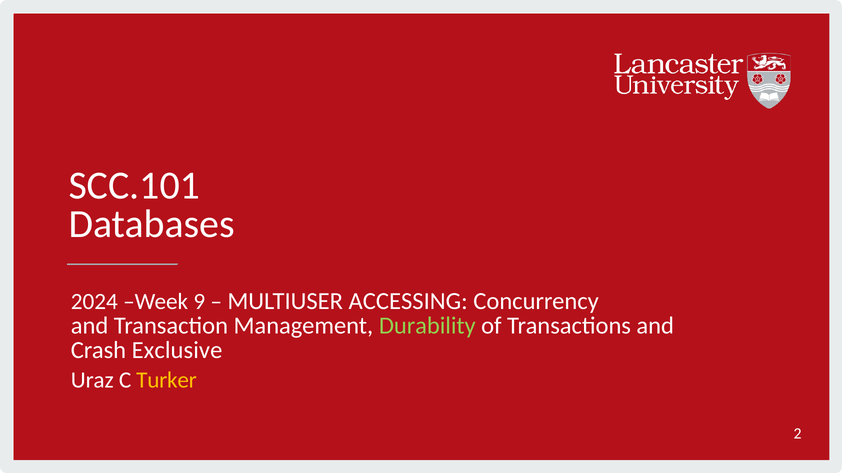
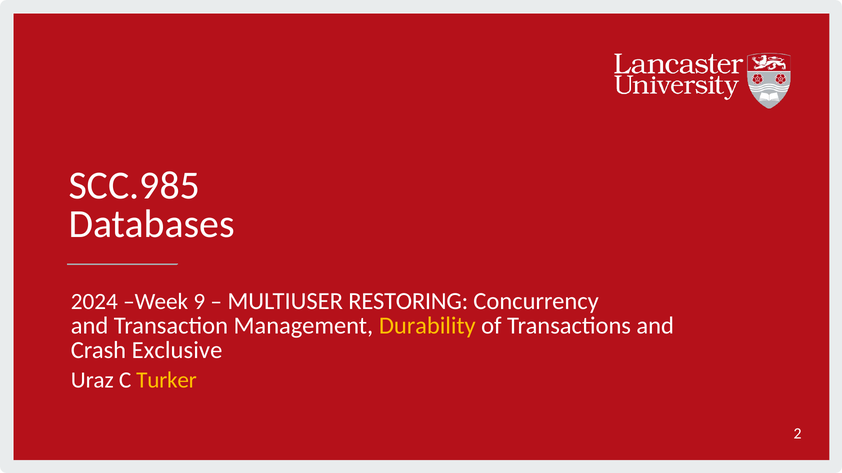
SCC.101: SCC.101 -> SCC.985
ACCESSING: ACCESSING -> RESTORING
Durability colour: light green -> yellow
